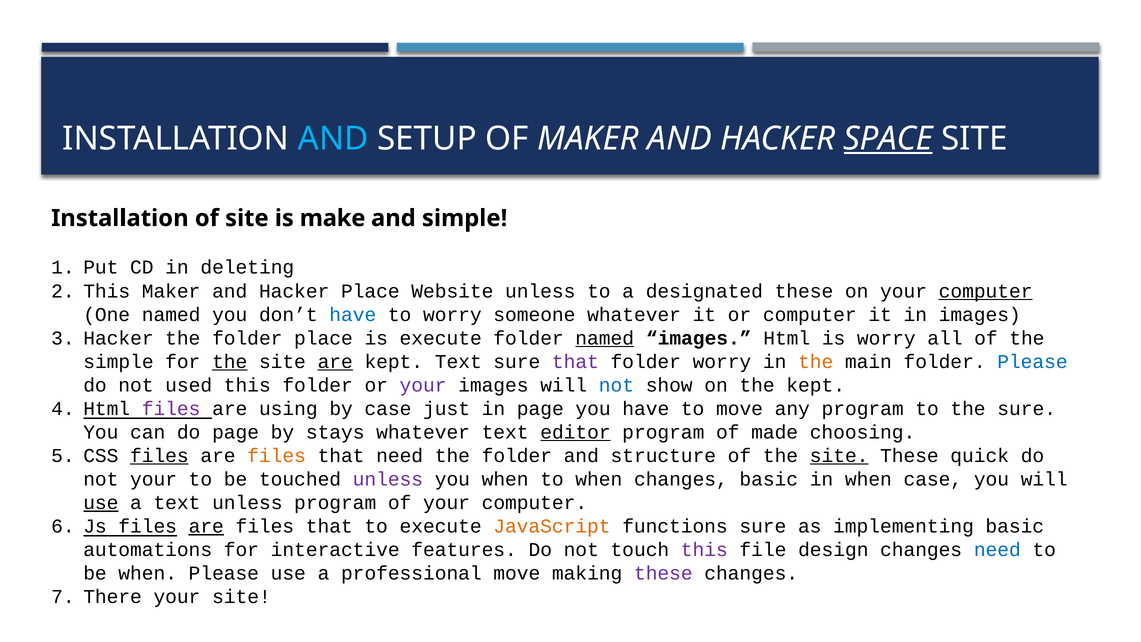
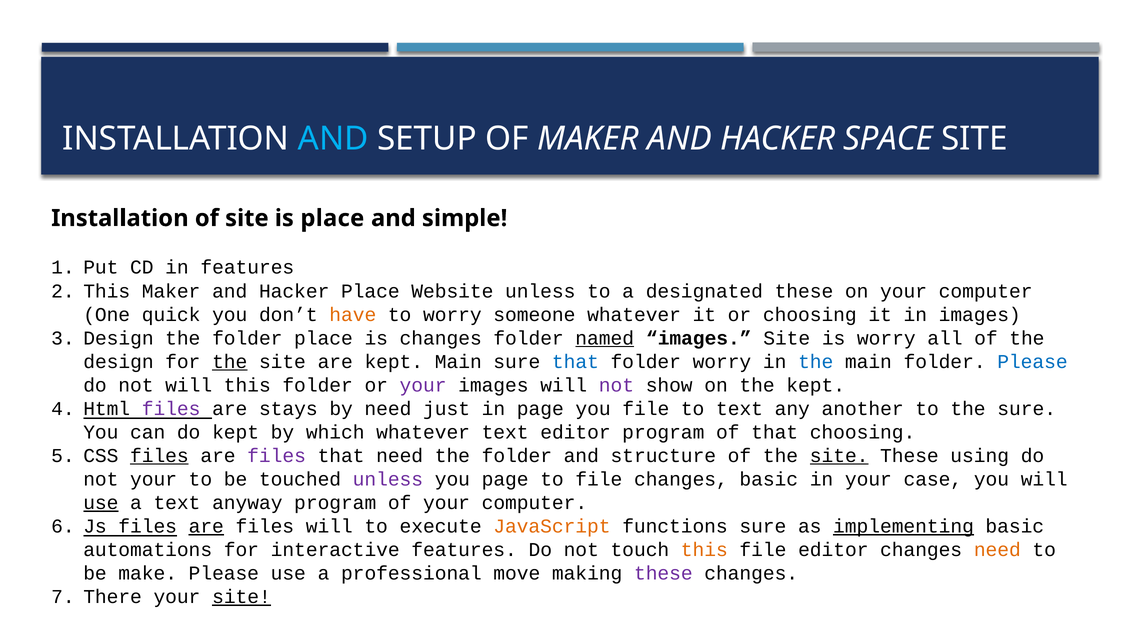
SPACE underline: present -> none
is make: make -> place
in deleting: deleting -> features
computer at (986, 291) underline: present -> none
One named: named -> quick
have at (353, 314) colour: blue -> orange
or computer: computer -> choosing
Hacker at (118, 338): Hacker -> Design
is execute: execute -> changes
images Html: Html -> Site
simple at (118, 361): simple -> design
are at (335, 361) underline: present -> none
kept Text: Text -> Main
that at (575, 361) colour: purple -> blue
the at (816, 361) colour: orange -> blue
not used: used -> will
not at (616, 385) colour: blue -> purple
using: using -> stays
by case: case -> need
you have: have -> file
to move: move -> text
any program: program -> another
do page: page -> kept
stays: stays -> which
editor at (575, 432) underline: present -> none
of made: made -> that
files at (277, 456) colour: orange -> purple
quick: quick -> using
you when: when -> page
to when: when -> file
in when: when -> your
text unless: unless -> anyway
that at (329, 526): that -> will
implementing underline: none -> present
this at (704, 550) colour: purple -> orange
file design: design -> editor
need at (997, 550) colour: blue -> orange
be when: when -> make
site at (241, 597) underline: none -> present
